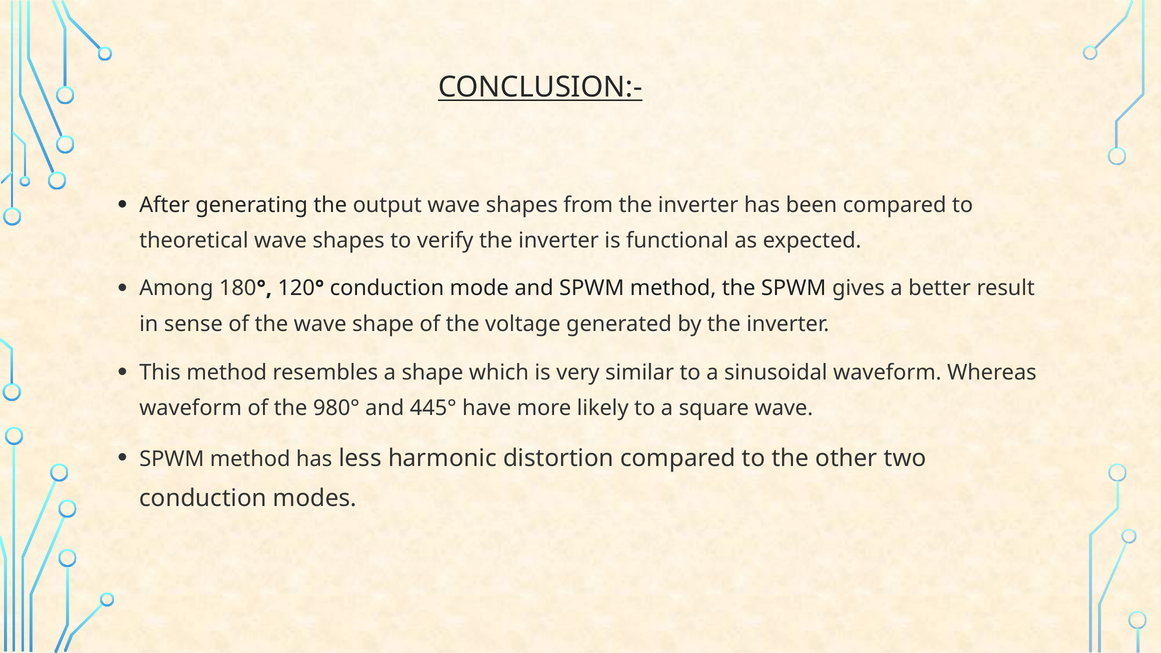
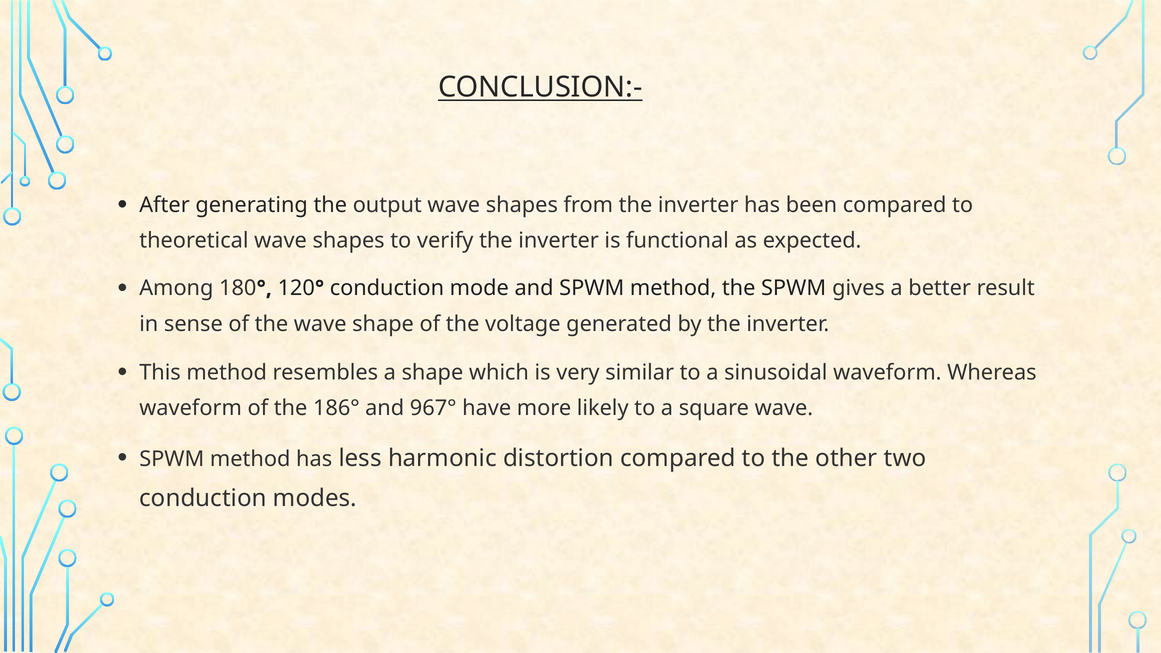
980°: 980° -> 186°
445°: 445° -> 967°
